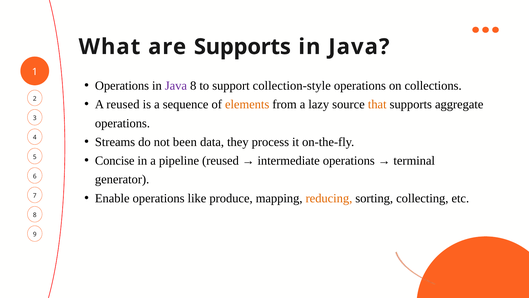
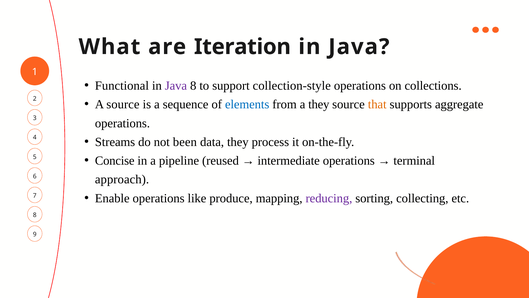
are Supports: Supports -> Iteration
Operations at (122, 86): Operations -> Functional
A reused: reused -> source
elements colour: orange -> blue
a lazy: lazy -> they
generator: generator -> approach
reducing colour: orange -> purple
